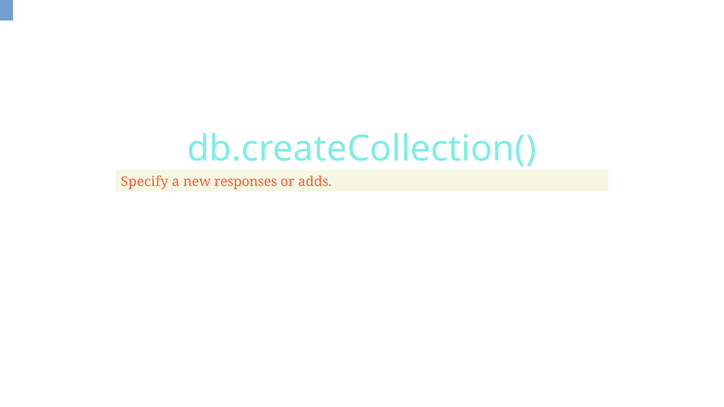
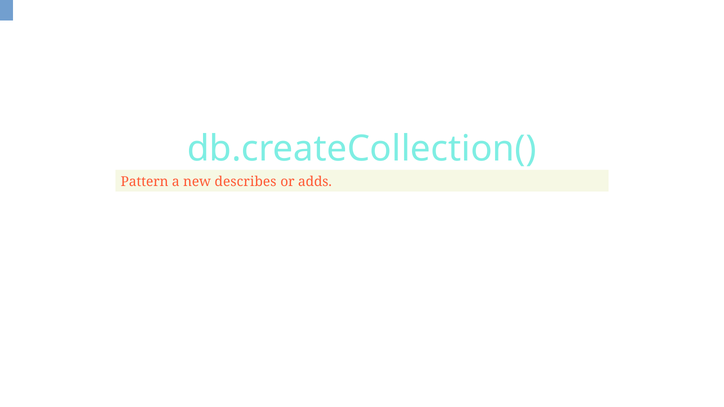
Specify: Specify -> Pattern
responses: responses -> describes
